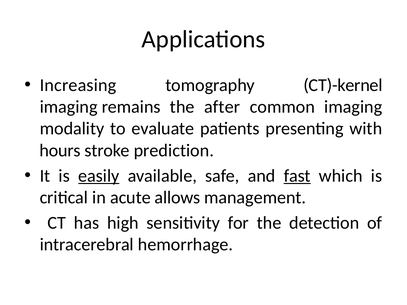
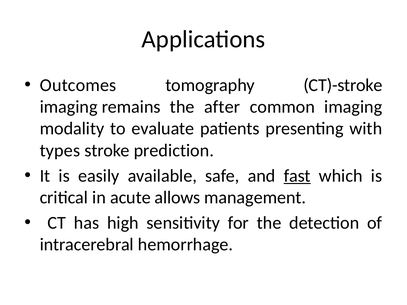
Increasing: Increasing -> Outcomes
CT)-kernel: CT)-kernel -> CT)-stroke
hours: hours -> types
easily underline: present -> none
